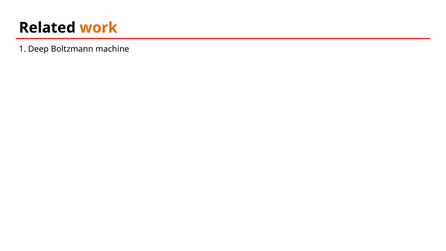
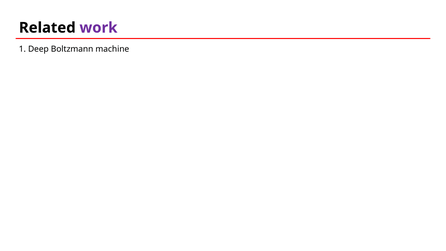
work colour: orange -> purple
